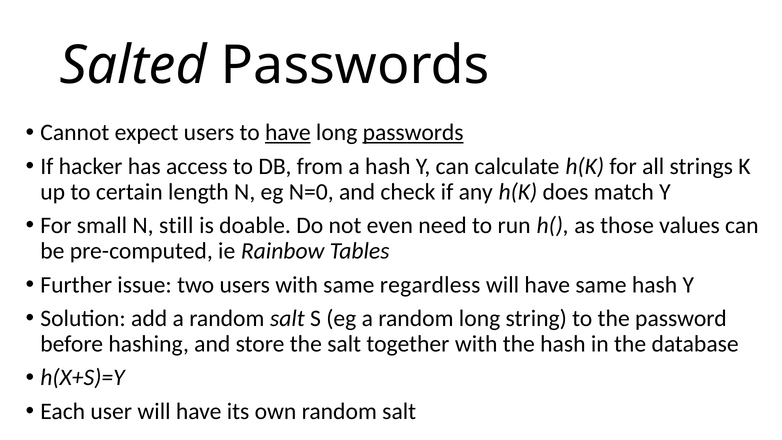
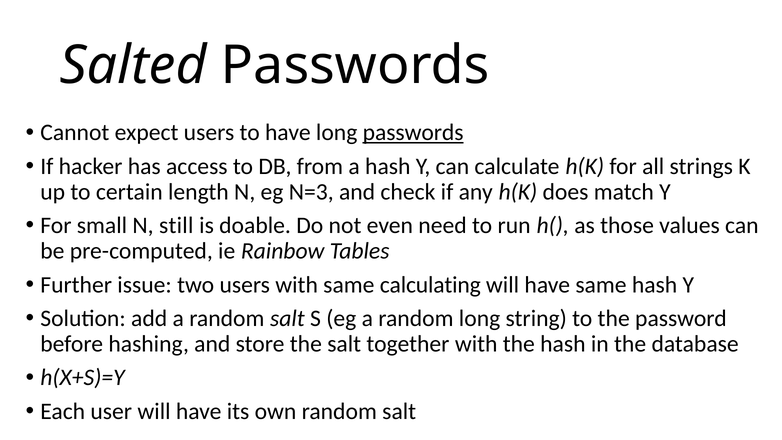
have at (288, 133) underline: present -> none
N=0: N=0 -> N=3
regardless: regardless -> calculating
